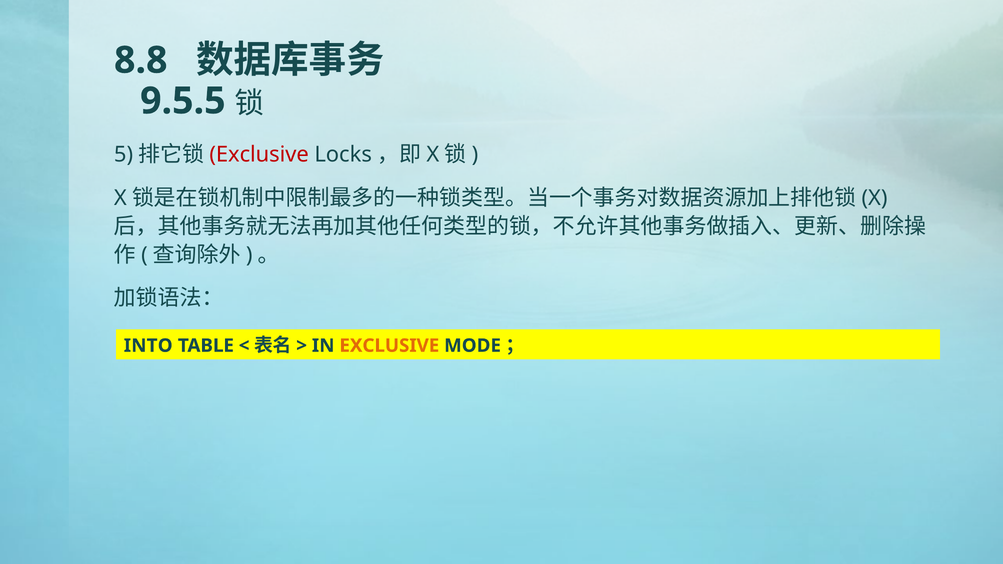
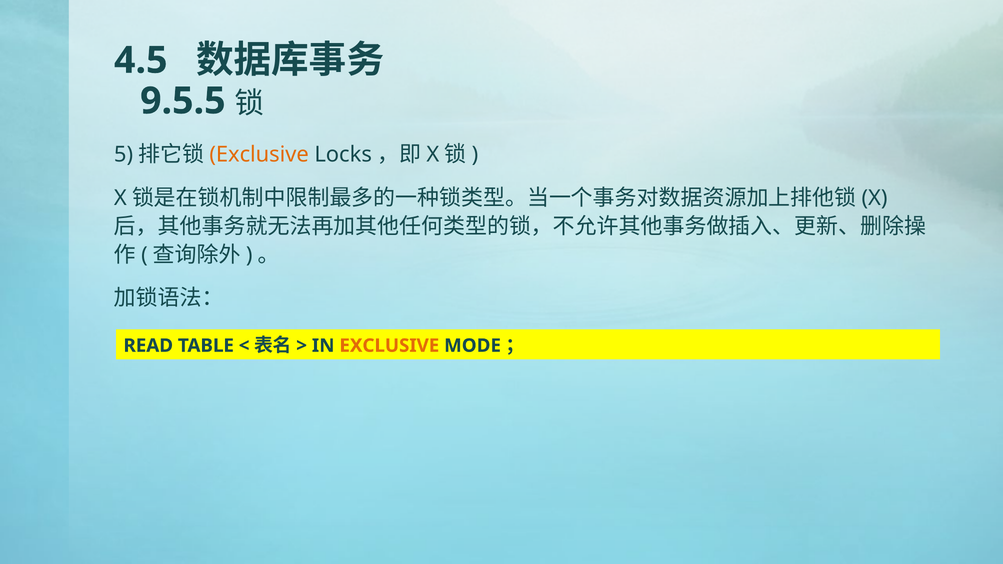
8.8: 8.8 -> 4.5
Exclusive at (259, 155) colour: red -> orange
INTO: INTO -> READ
